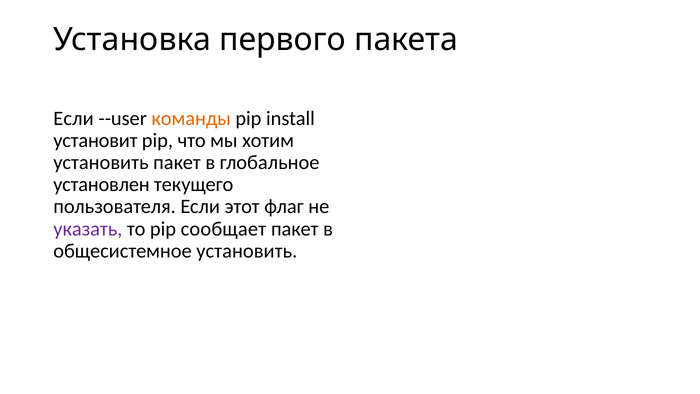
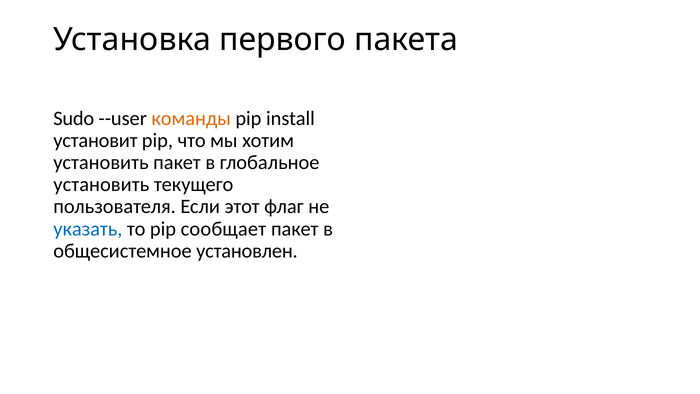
Если at (74, 118): Если -> Sudo
установлен at (101, 185): установлен -> установить
указать colour: purple -> blue
общесистемное установить: установить -> установлен
